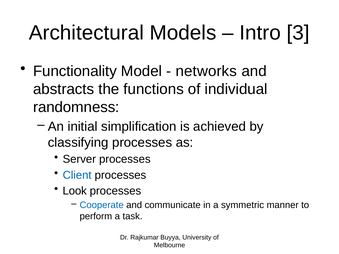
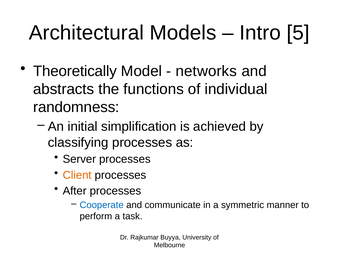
3: 3 -> 5
Functionality: Functionality -> Theoretically
Client colour: blue -> orange
Look: Look -> After
